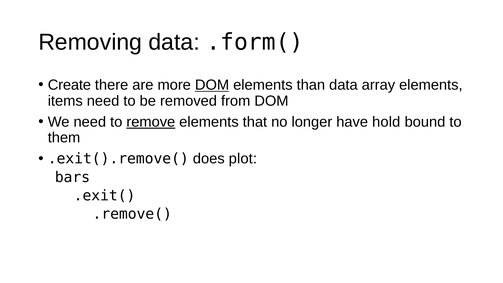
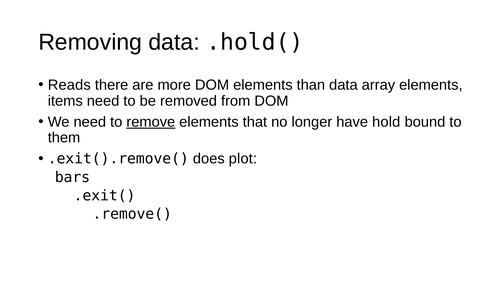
.form(: .form( -> .hold(
Create: Create -> Reads
DOM at (212, 85) underline: present -> none
